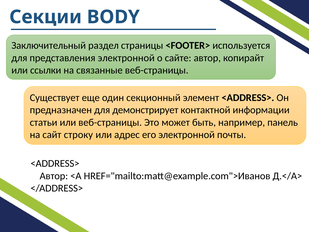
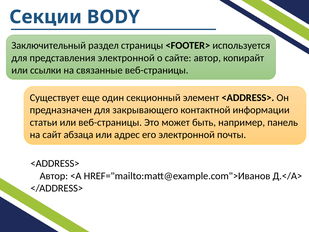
демонстрирует: демонстрирует -> закрывающего
строку: строку -> абзаца
